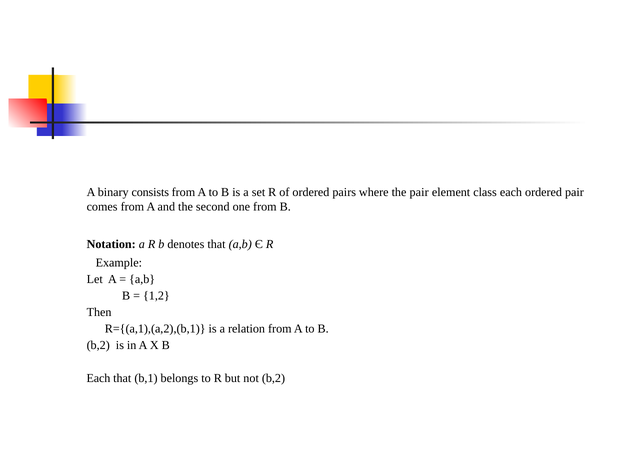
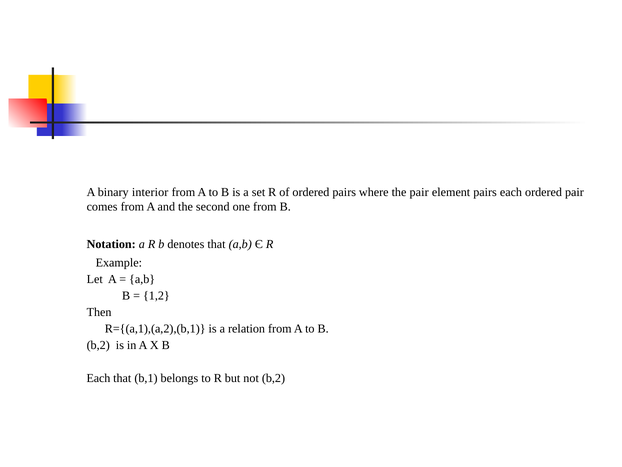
consists: consists -> interior
element class: class -> pairs
